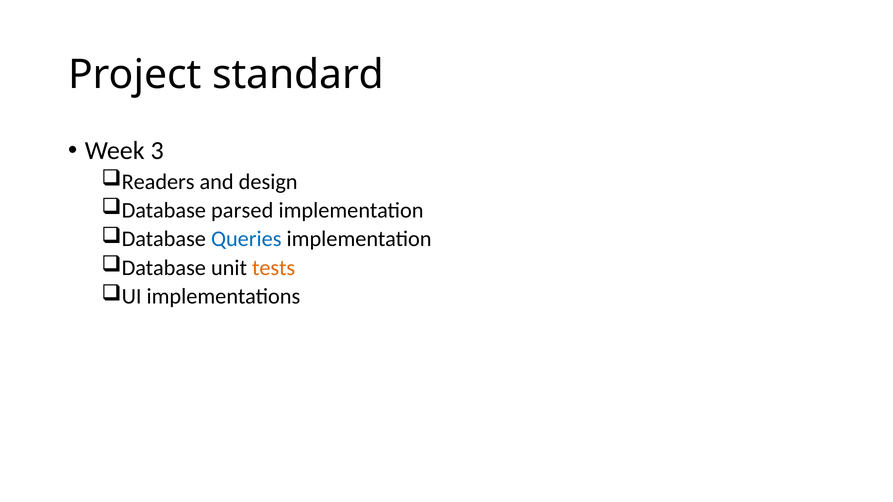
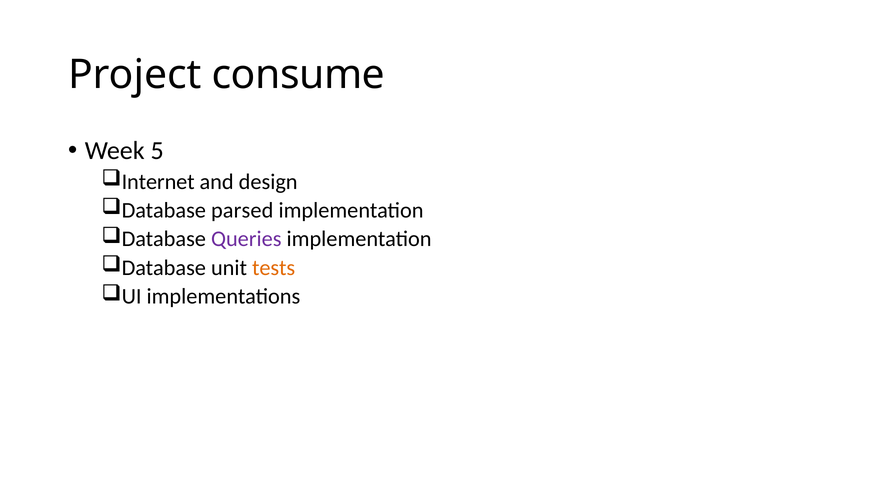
standard: standard -> consume
3: 3 -> 5
Readers: Readers -> Internet
Queries colour: blue -> purple
